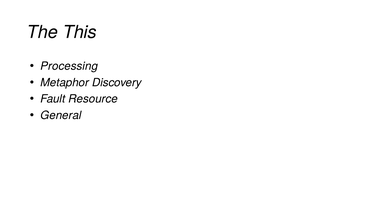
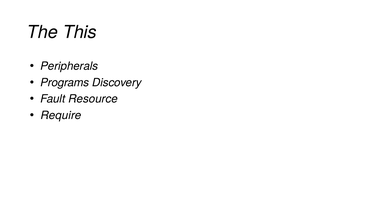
Processing: Processing -> Peripherals
Metaphor: Metaphor -> Programs
General: General -> Require
